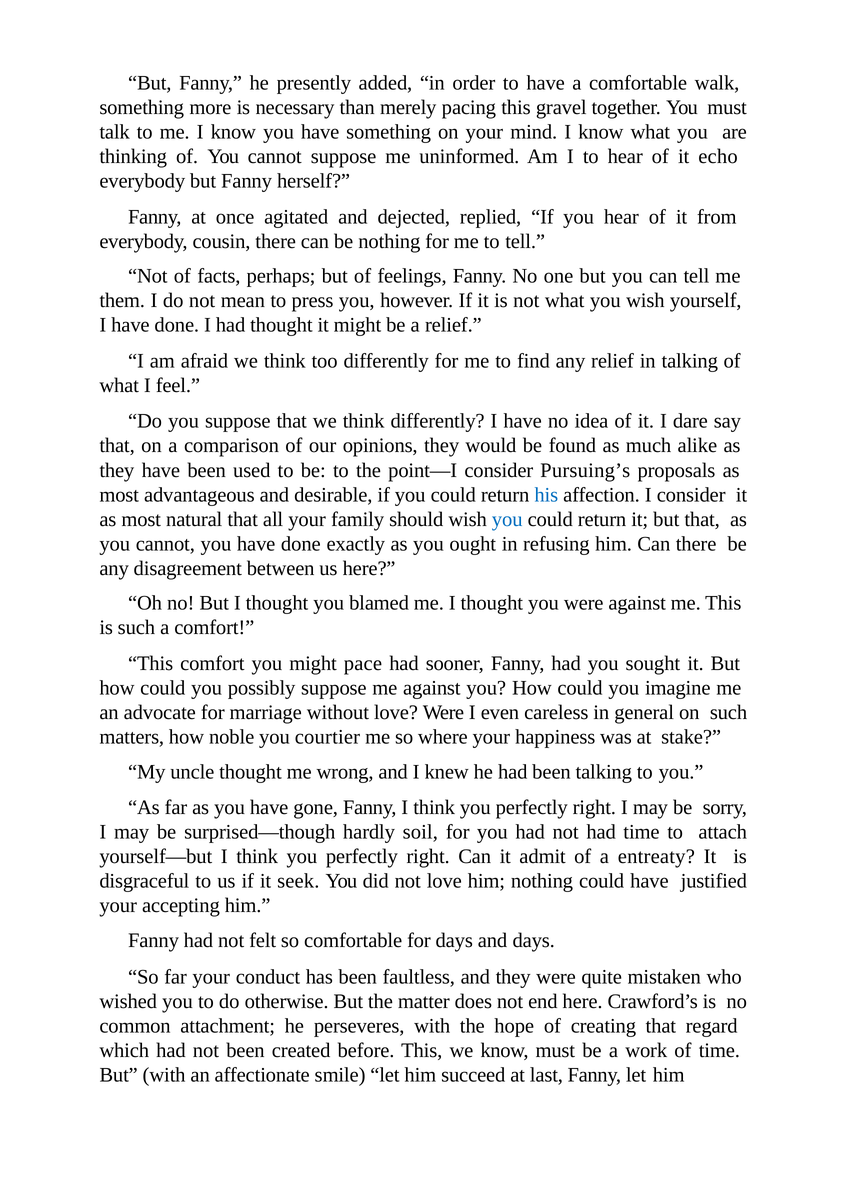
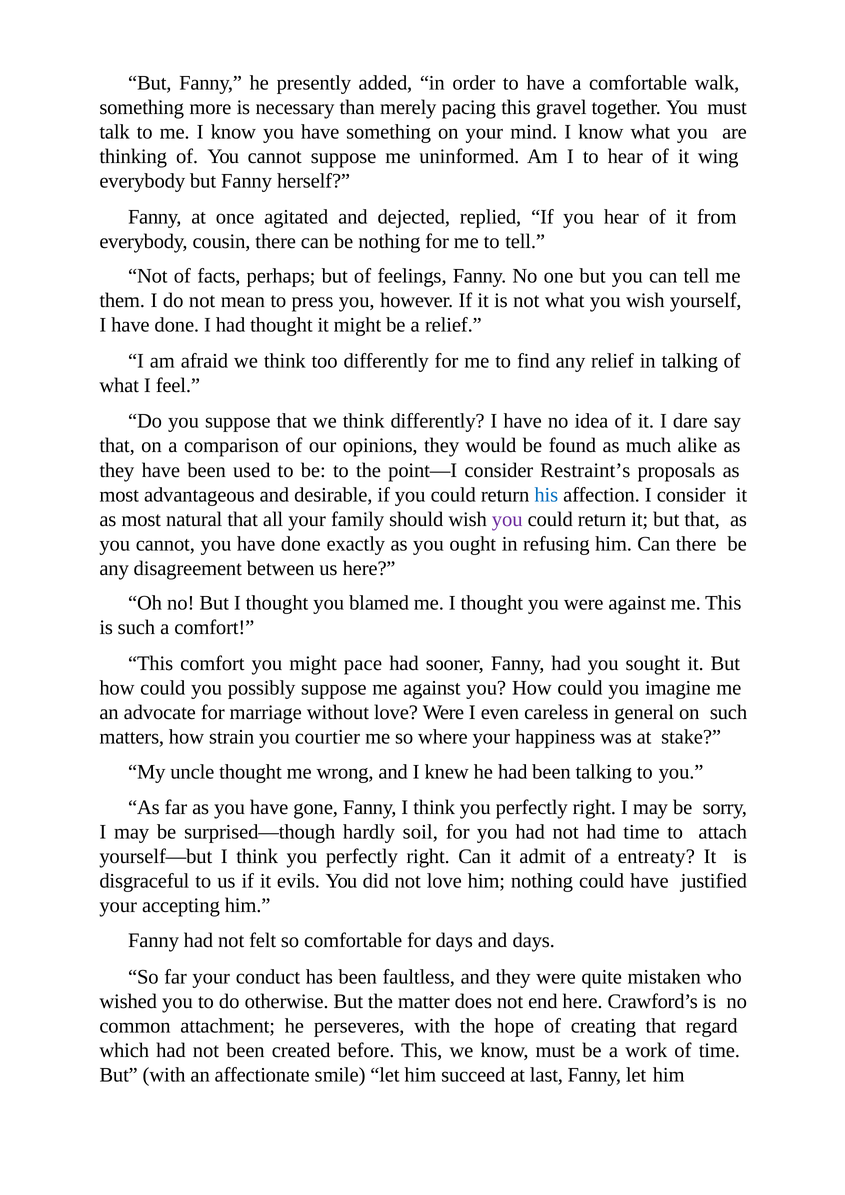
echo: echo -> wing
Pursuing’s: Pursuing’s -> Restraint’s
you at (507, 520) colour: blue -> purple
noble: noble -> strain
seek: seek -> evils
